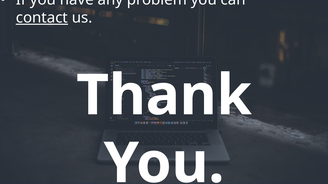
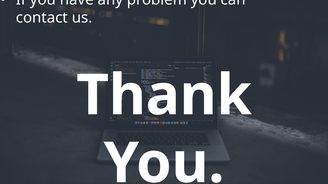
contact underline: present -> none
